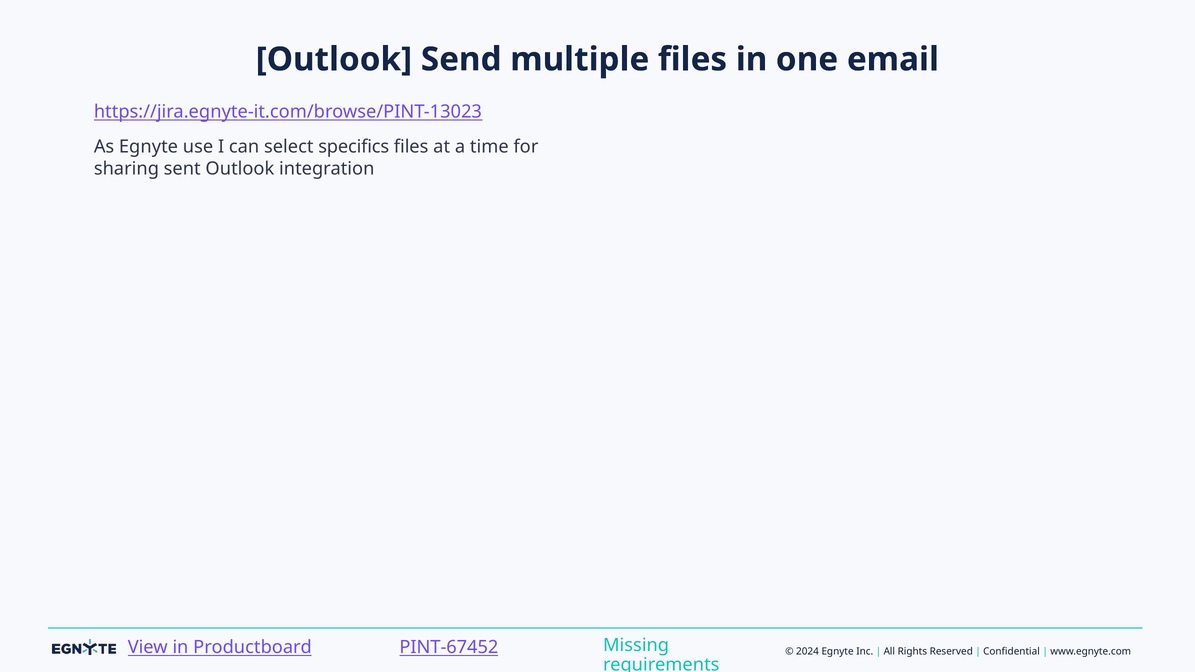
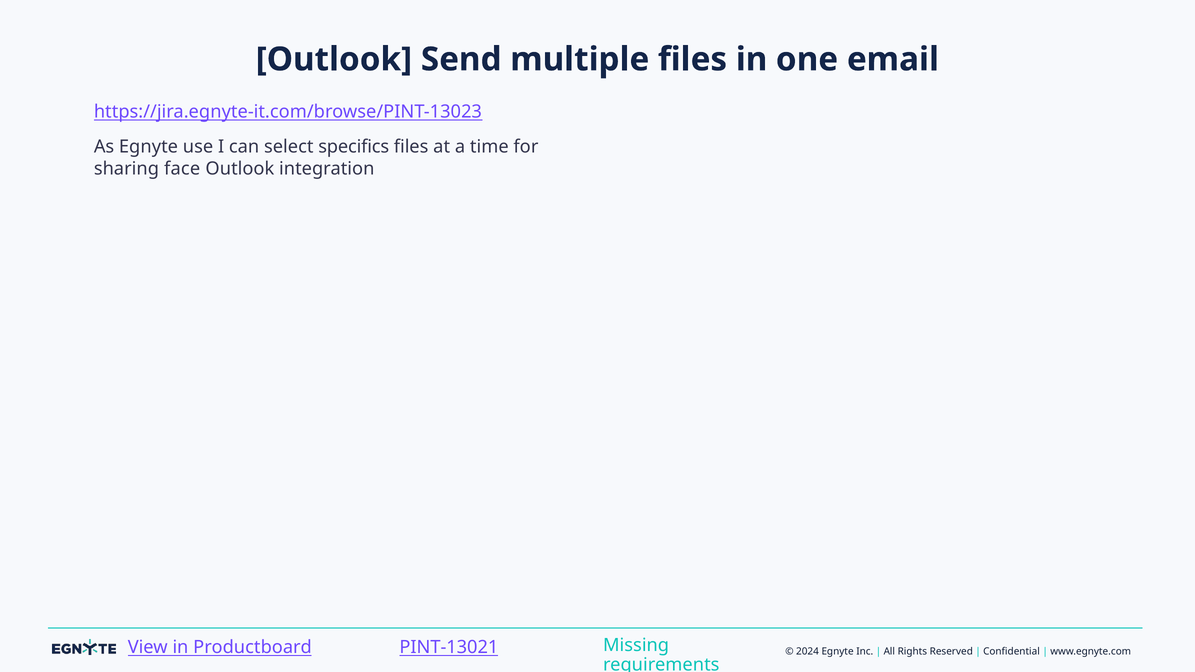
sent: sent -> face
PINT-67452: PINT-67452 -> PINT-13021
